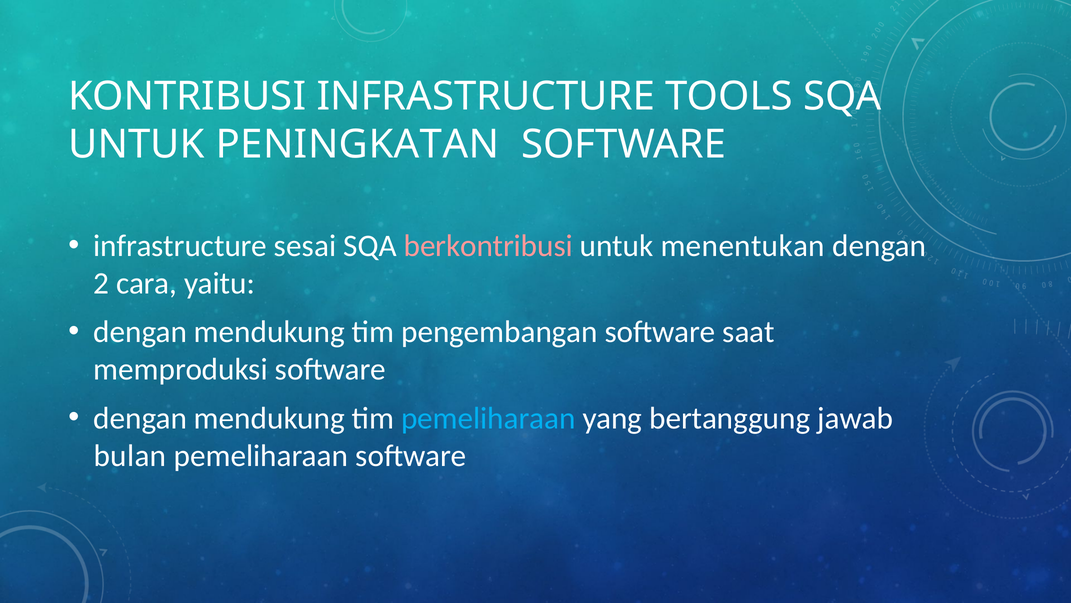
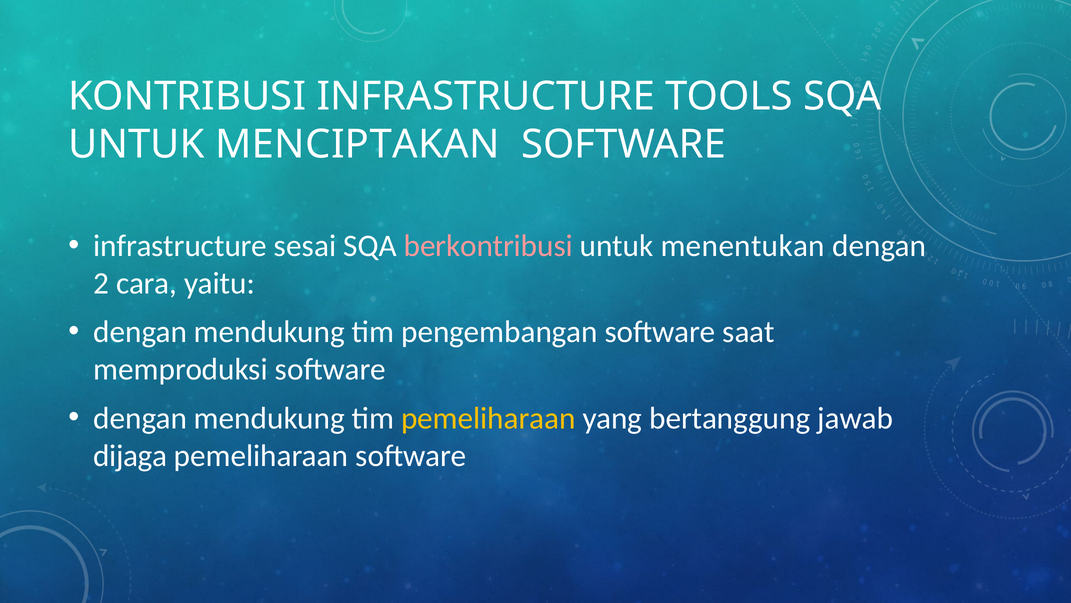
PENINGKATAN: PENINGKATAN -> MENCIPTAKAN
pemeliharaan at (488, 418) colour: light blue -> yellow
bulan: bulan -> dijaga
